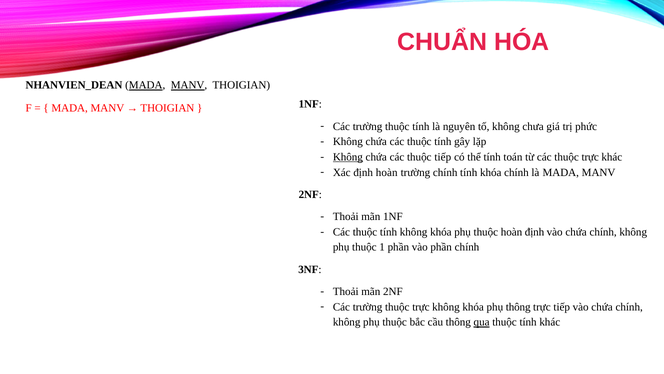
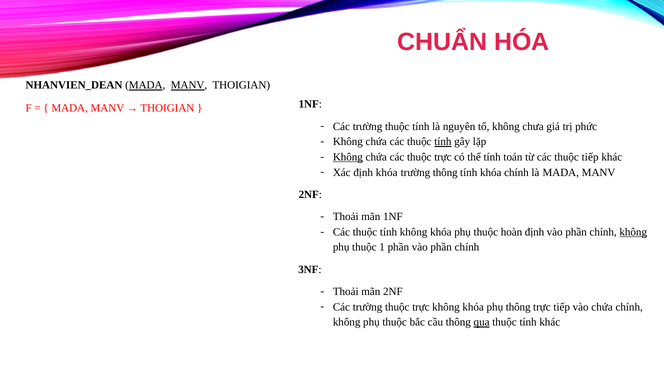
tính at (443, 142) underline: none -> present
các thuộc tiếp: tiếp -> trực
các thuộc trực: trực -> tiếp
định hoàn: hoàn -> khóa
trường chính: chính -> thông
chứa at (576, 232): chứa -> phần
không at (633, 232) underline: none -> present
